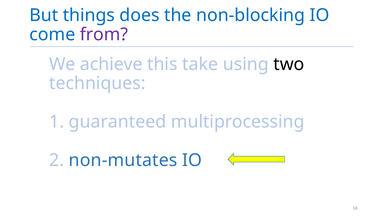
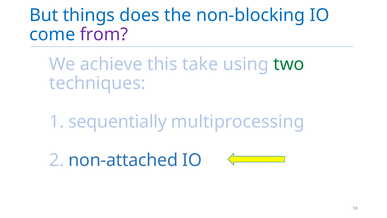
two colour: black -> green
guaranteed: guaranteed -> sequentially
non-mutates: non-mutates -> non-attached
